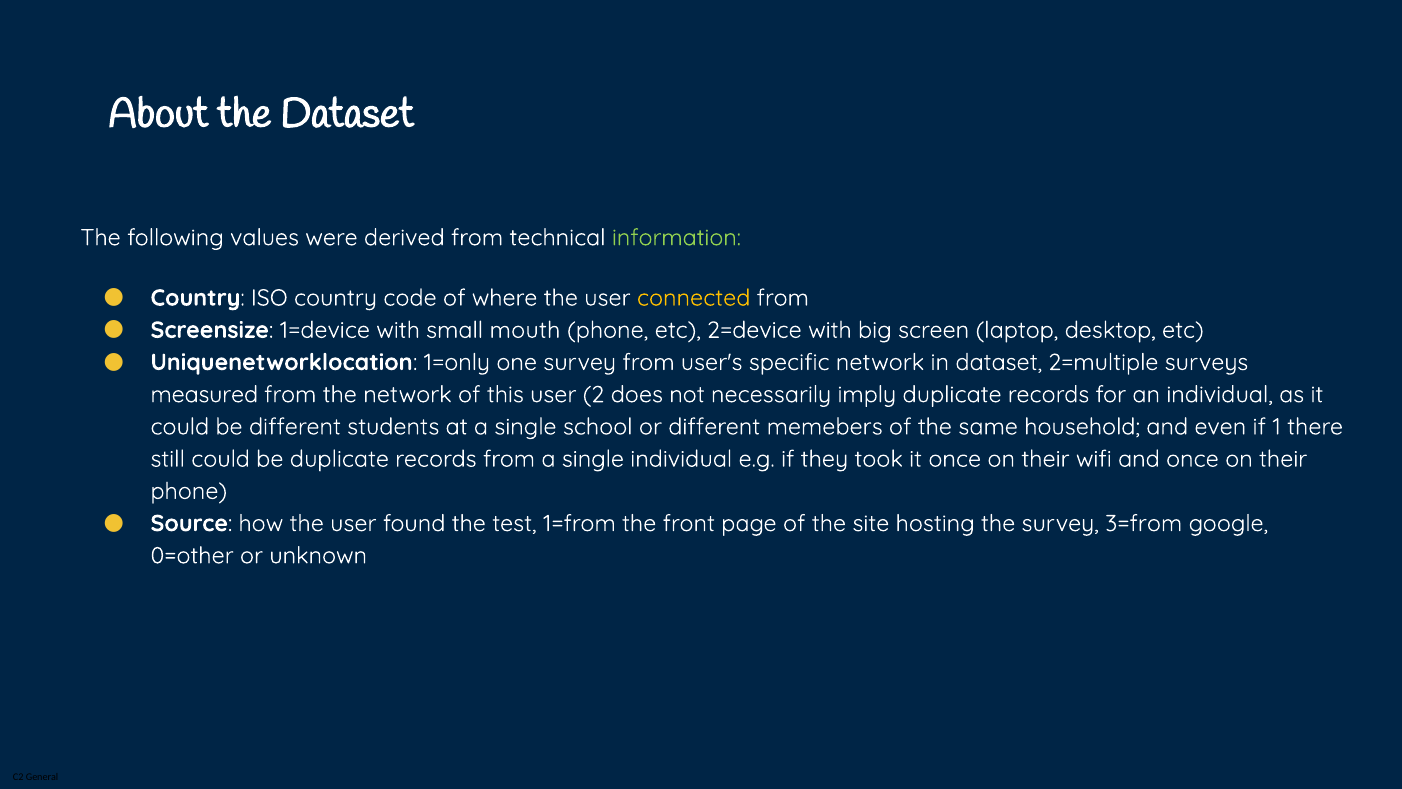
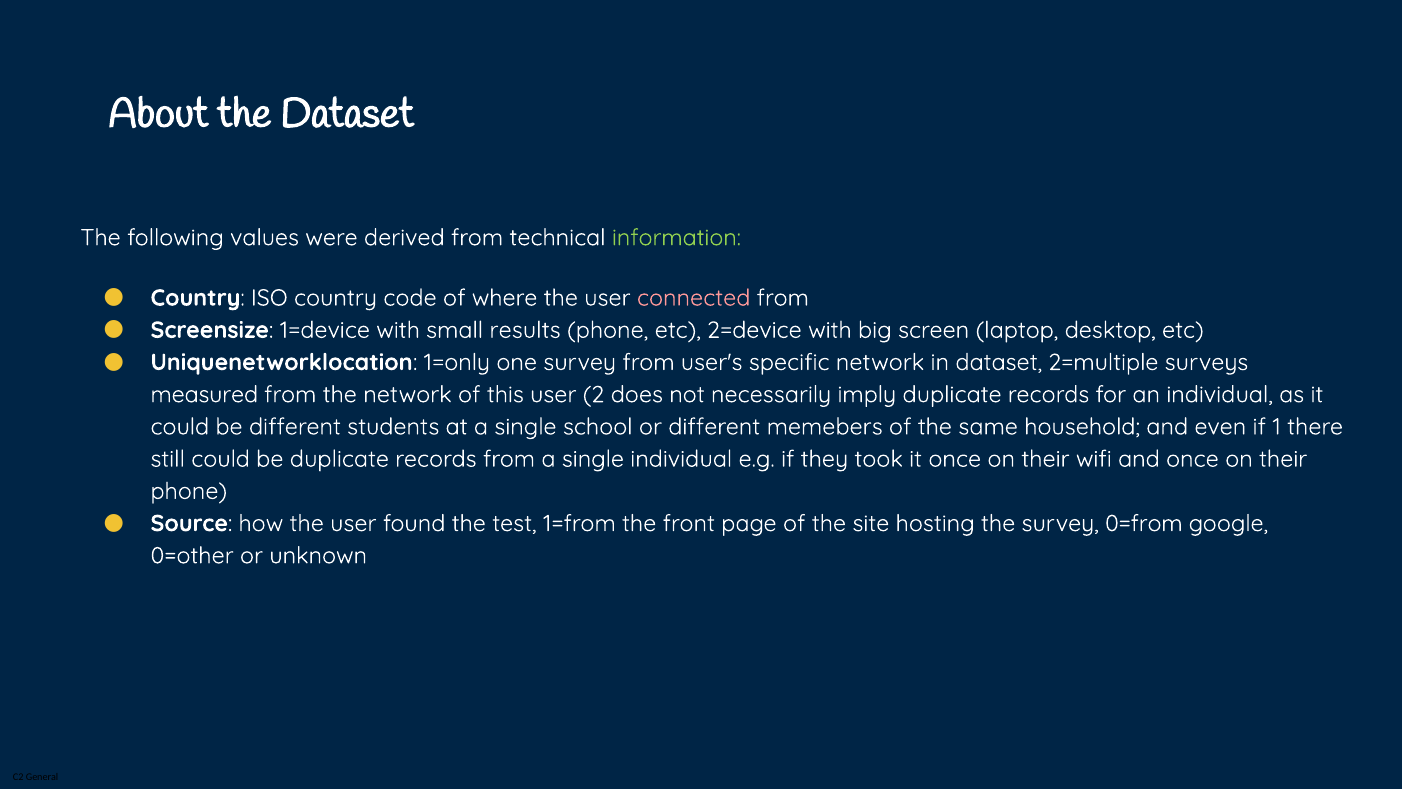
connected colour: yellow -> pink
mouth: mouth -> results
3=from: 3=from -> 0=from
